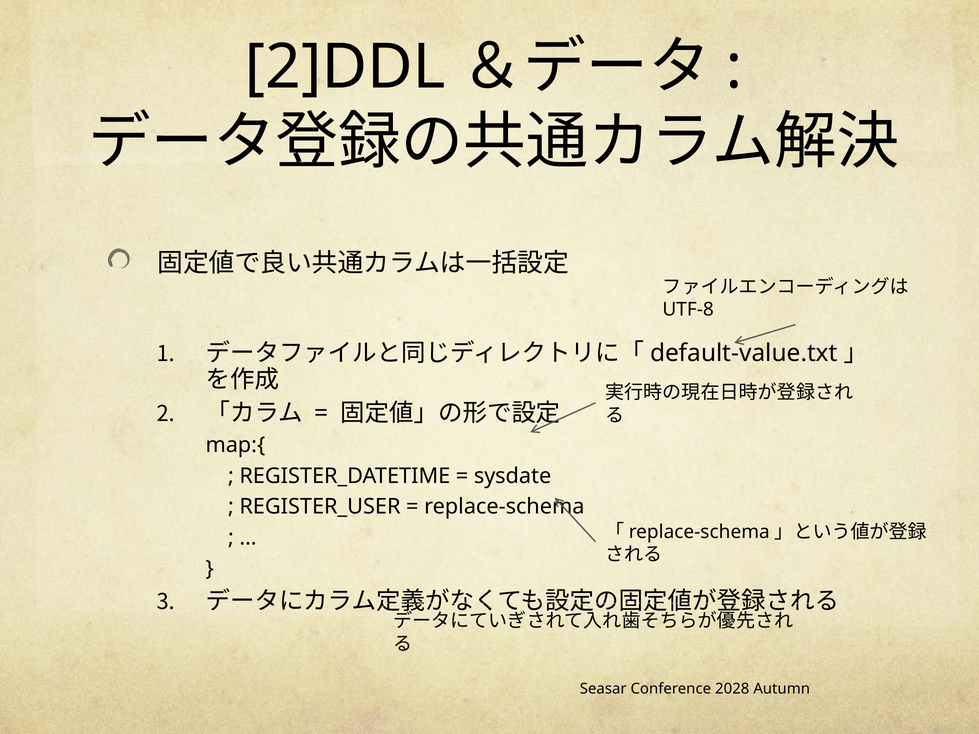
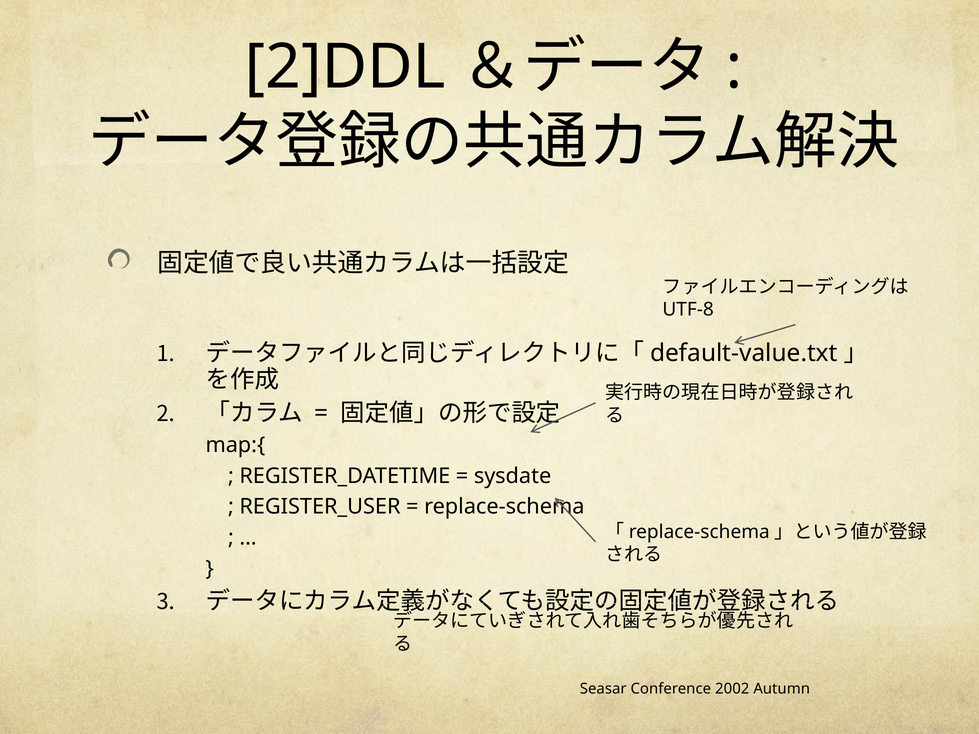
2028: 2028 -> 2002
